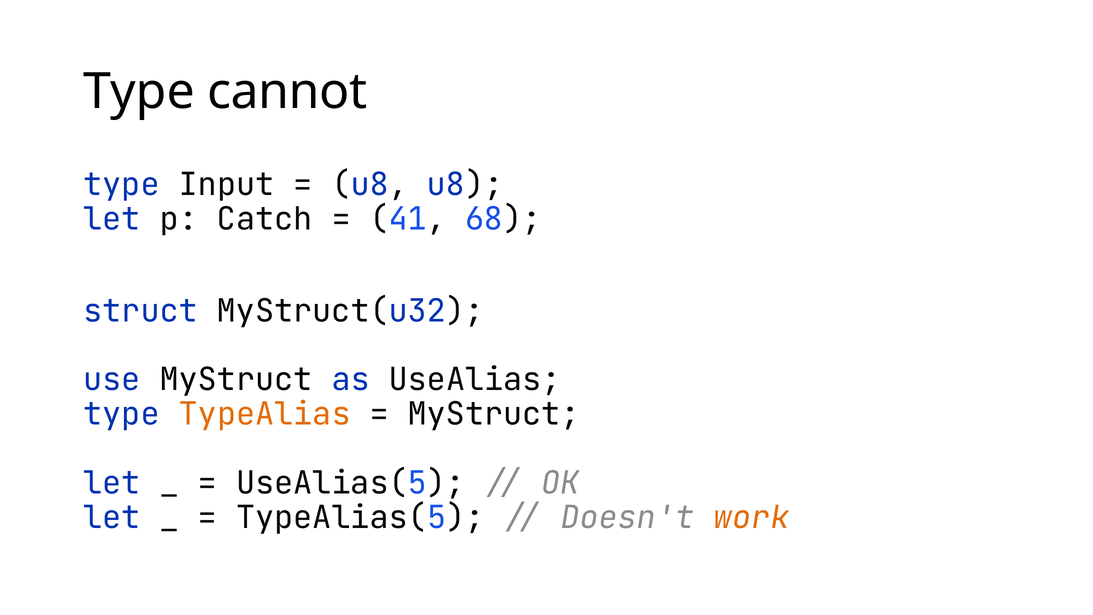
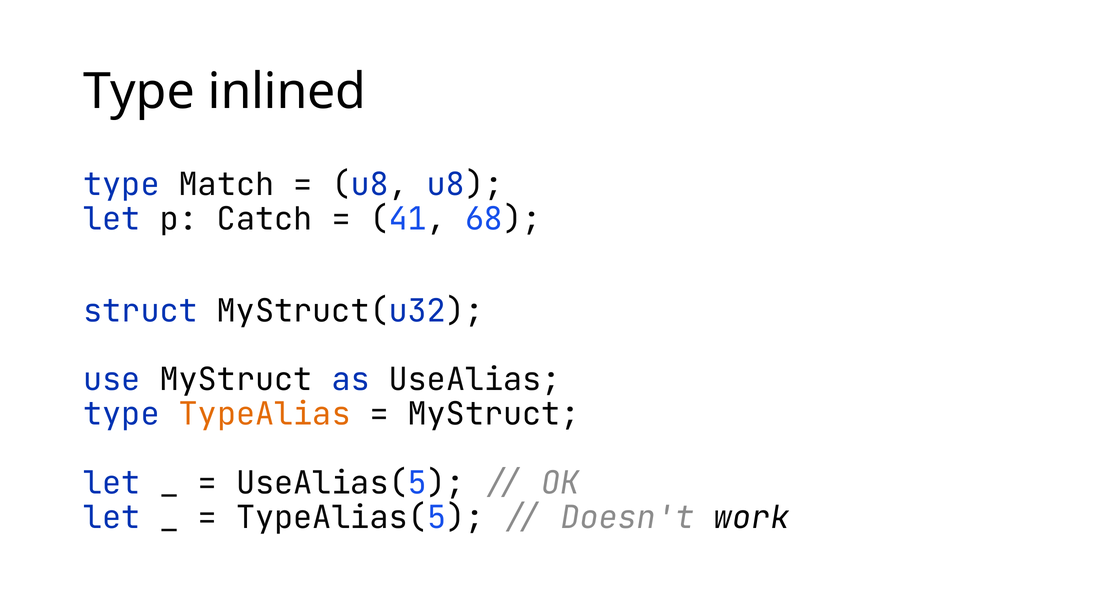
cannot: cannot -> inlined
Input: Input -> Match
work colour: orange -> black
